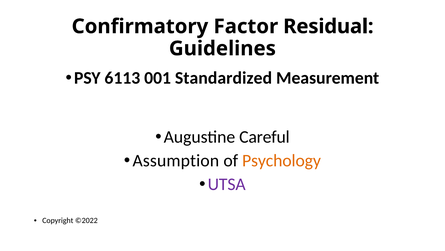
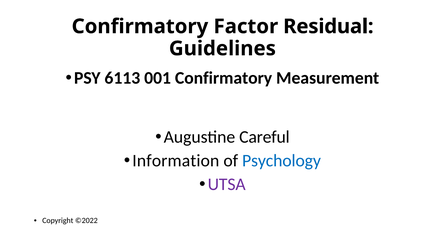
001 Standardized: Standardized -> Confirmatory
Assumption: Assumption -> Information
Psychology colour: orange -> blue
